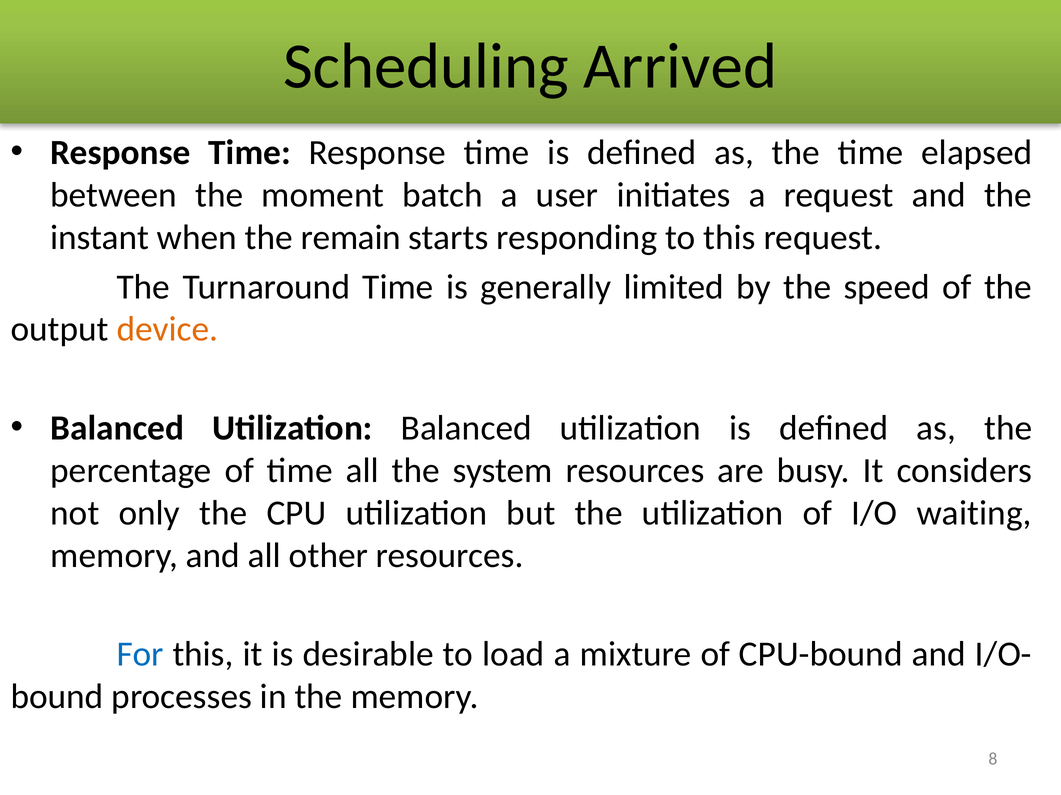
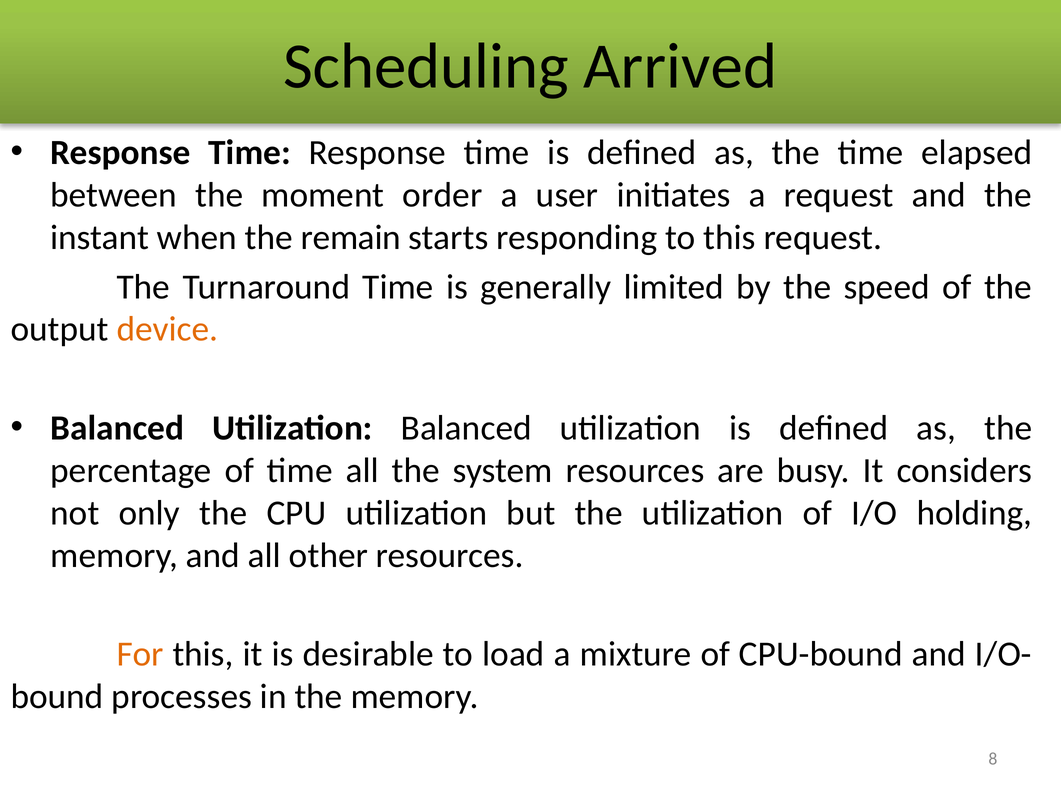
batch: batch -> order
waiting: waiting -> holding
For colour: blue -> orange
